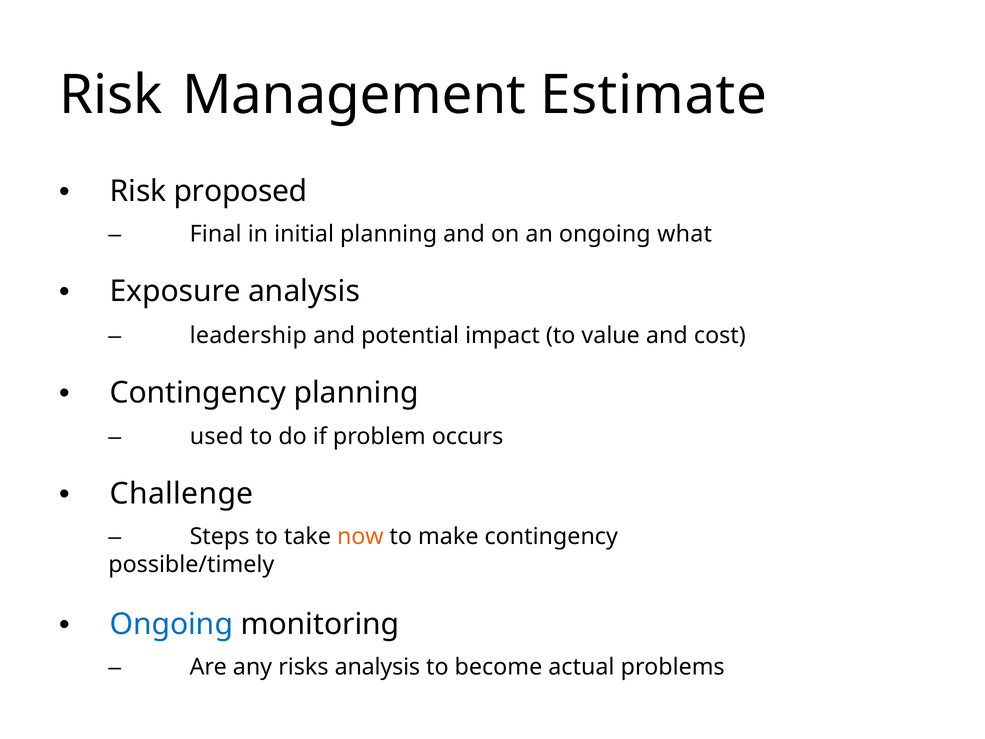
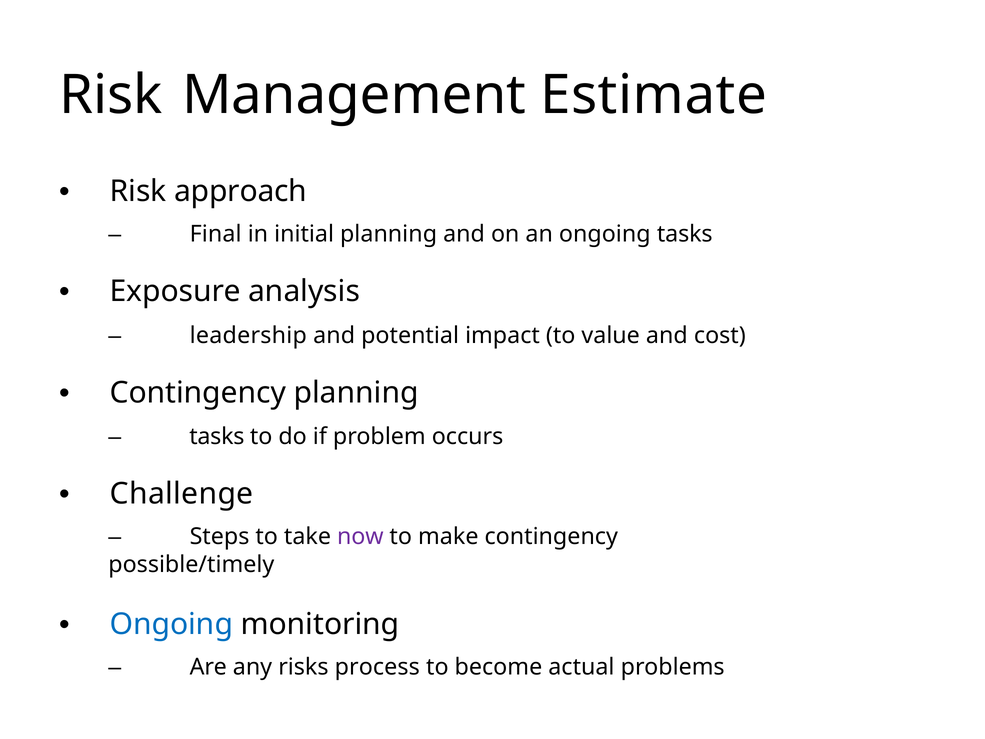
proposed: proposed -> approach
ongoing what: what -> tasks
used at (217, 437): used -> tasks
now colour: orange -> purple
risks analysis: analysis -> process
